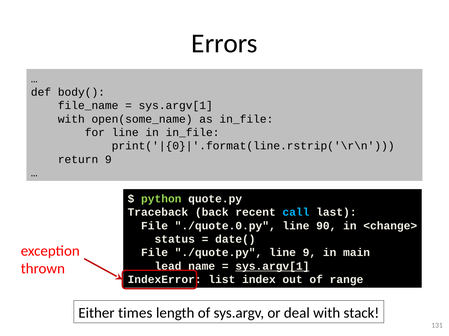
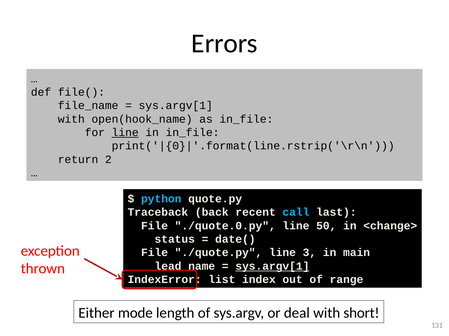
body(: body( -> file(
open(some_name: open(some_name -> open(hook_name
line at (125, 133) underline: none -> present
return 9: 9 -> 2
python colour: light green -> light blue
90: 90 -> 50
line 9: 9 -> 3
times: times -> mode
stack: stack -> short
